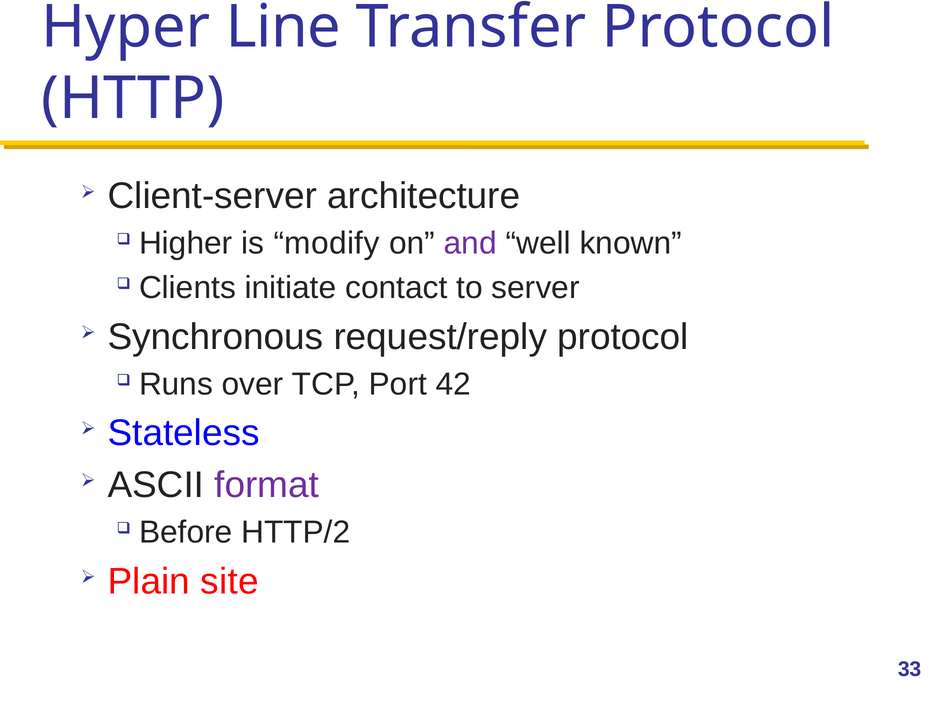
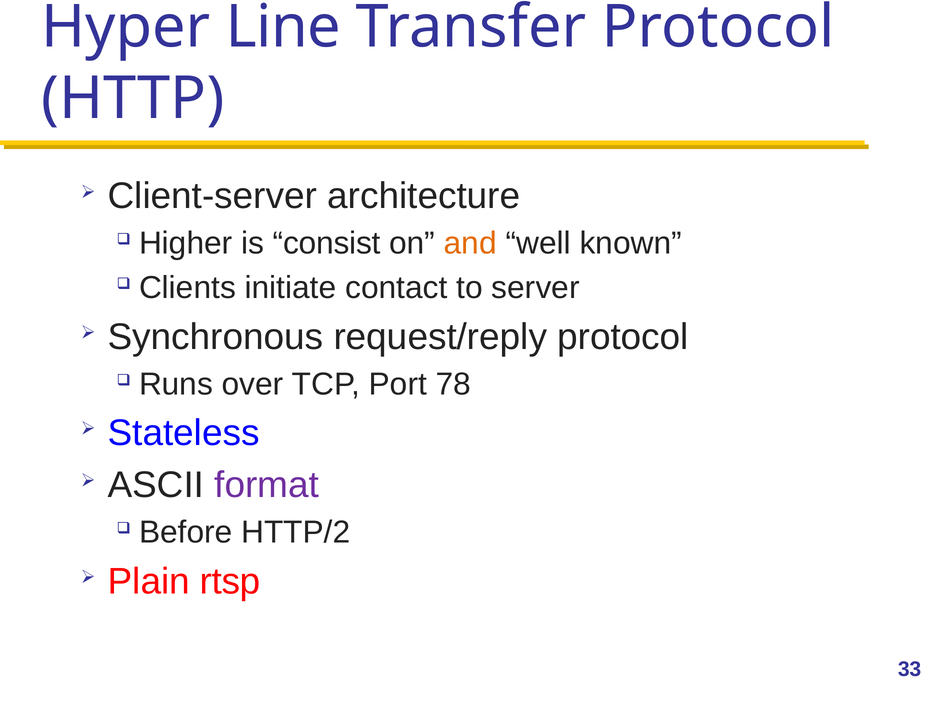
modify: modify -> consist
and colour: purple -> orange
42: 42 -> 78
site: site -> rtsp
